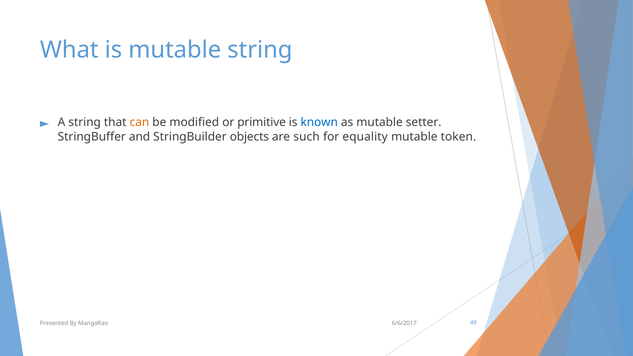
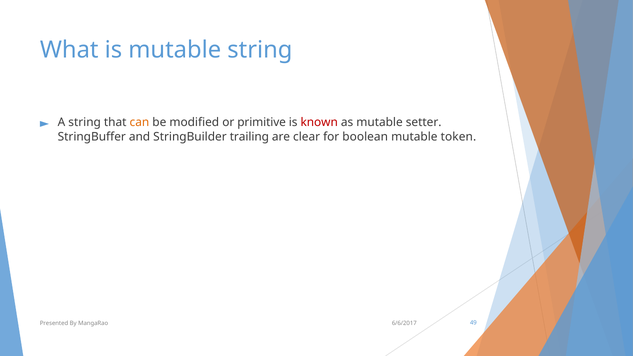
known colour: blue -> red
objects: objects -> trailing
such: such -> clear
equality: equality -> boolean
